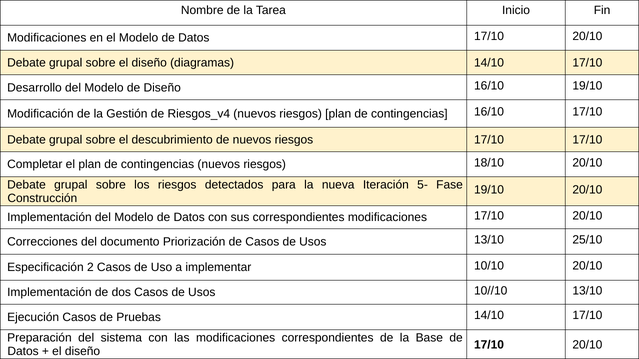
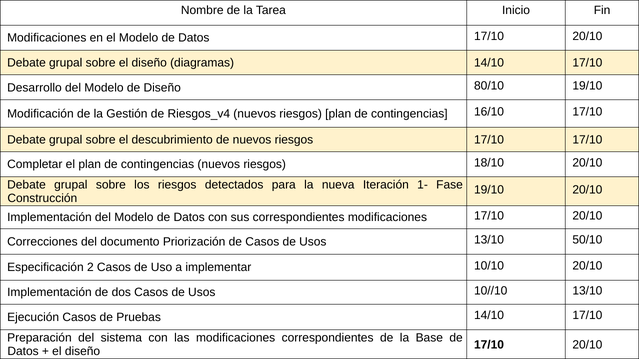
Diseño 16/10: 16/10 -> 80/10
5-: 5- -> 1-
25/10: 25/10 -> 50/10
